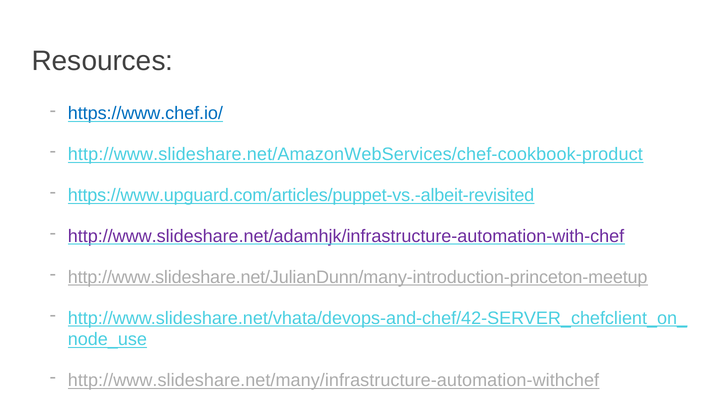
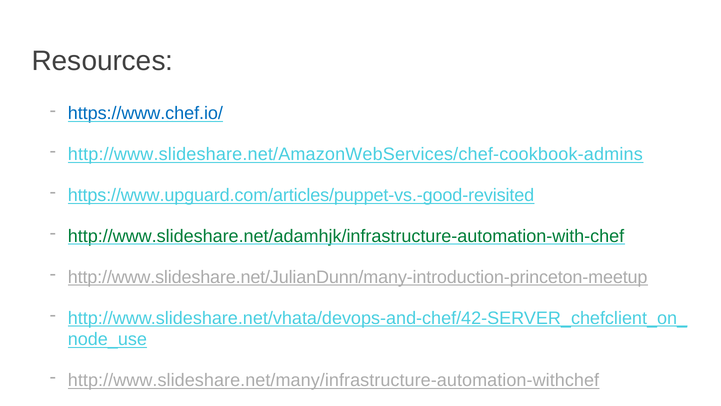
http://www.slideshare.net/AmazonWebServices/chef-cookbook-product: http://www.slideshare.net/AmazonWebServices/chef-cookbook-product -> http://www.slideshare.net/AmazonWebServices/chef-cookbook-admins
https://www.upguard.com/articles/puppet-vs.-albeit-revisited: https://www.upguard.com/articles/puppet-vs.-albeit-revisited -> https://www.upguard.com/articles/puppet-vs.-good-revisited
http://www.slideshare.net/adamhjk/infrastructure-automation-with-chef colour: purple -> green
